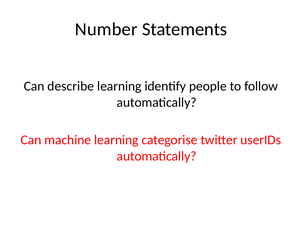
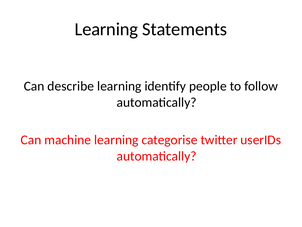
Number at (106, 29): Number -> Learning
